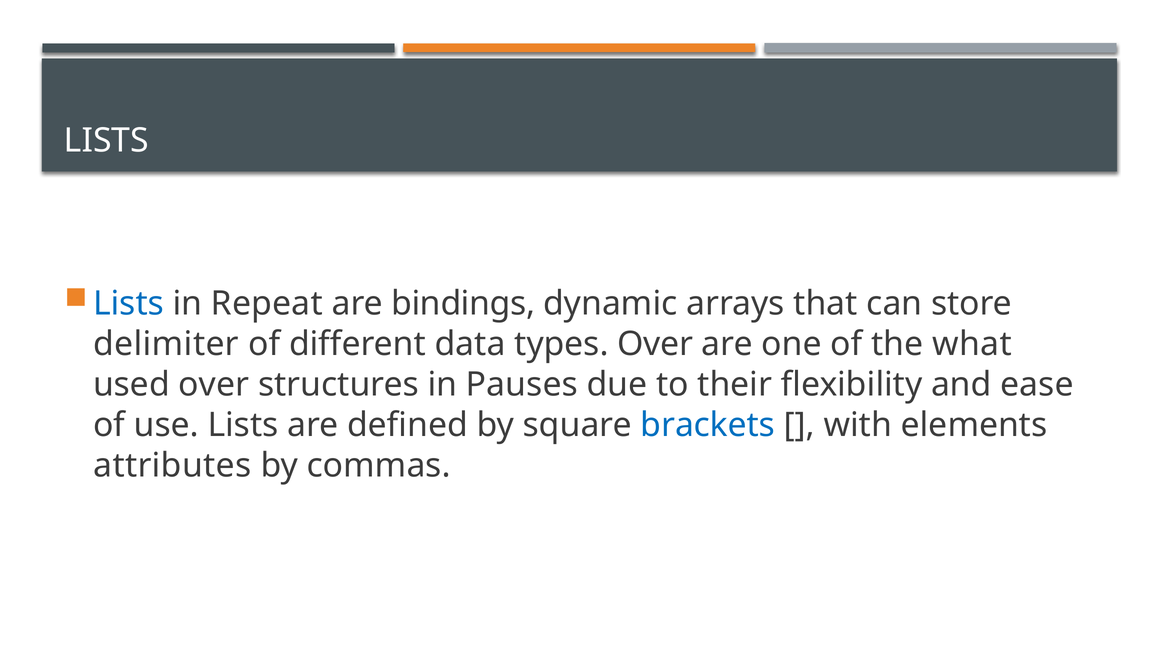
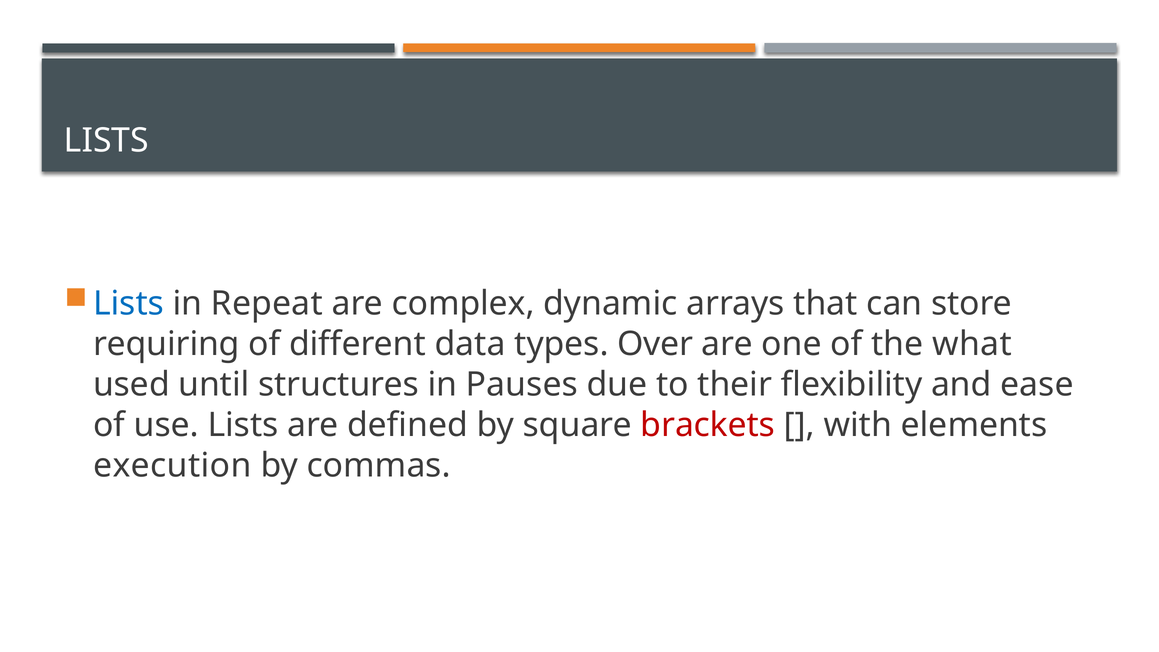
bindings: bindings -> complex
delimiter: delimiter -> requiring
used over: over -> until
brackets colour: blue -> red
attributes: attributes -> execution
